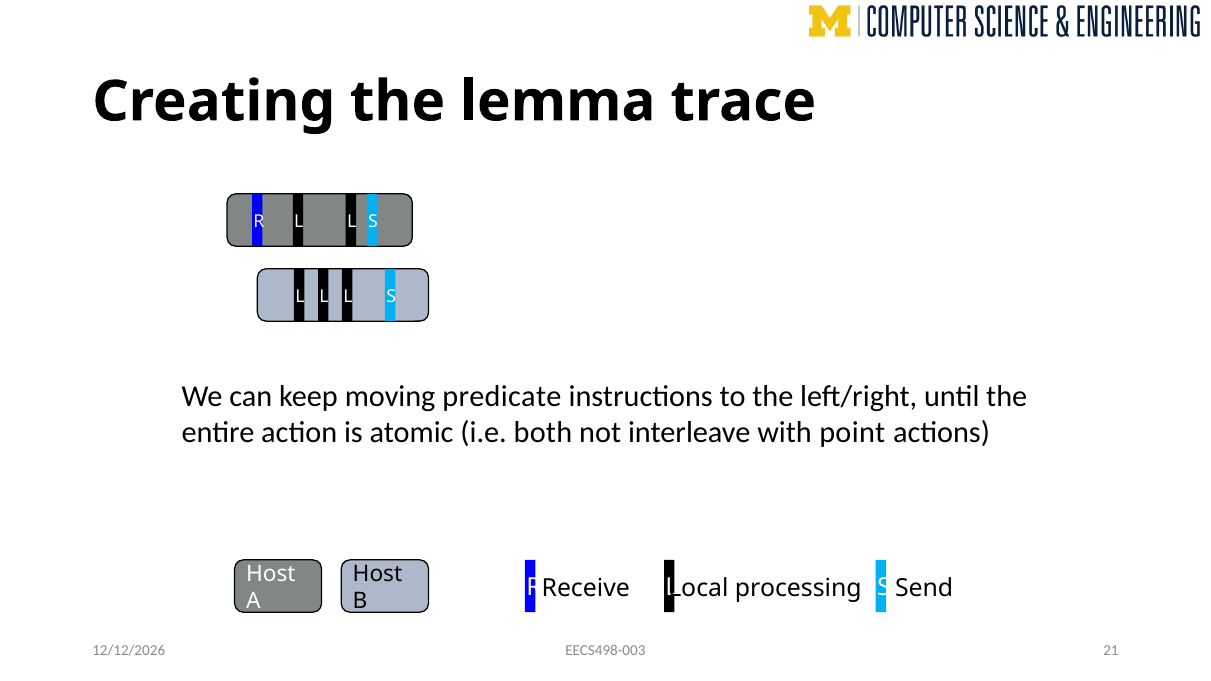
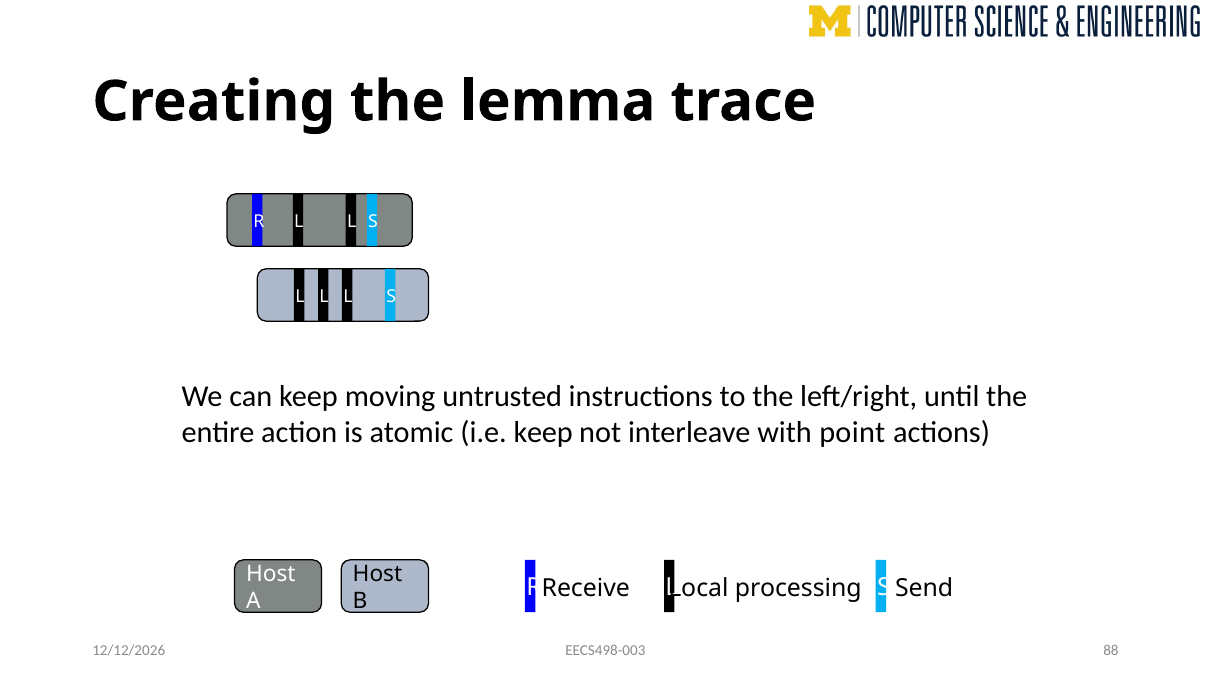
predicate: predicate -> untrusted
i.e both: both -> keep
21: 21 -> 88
